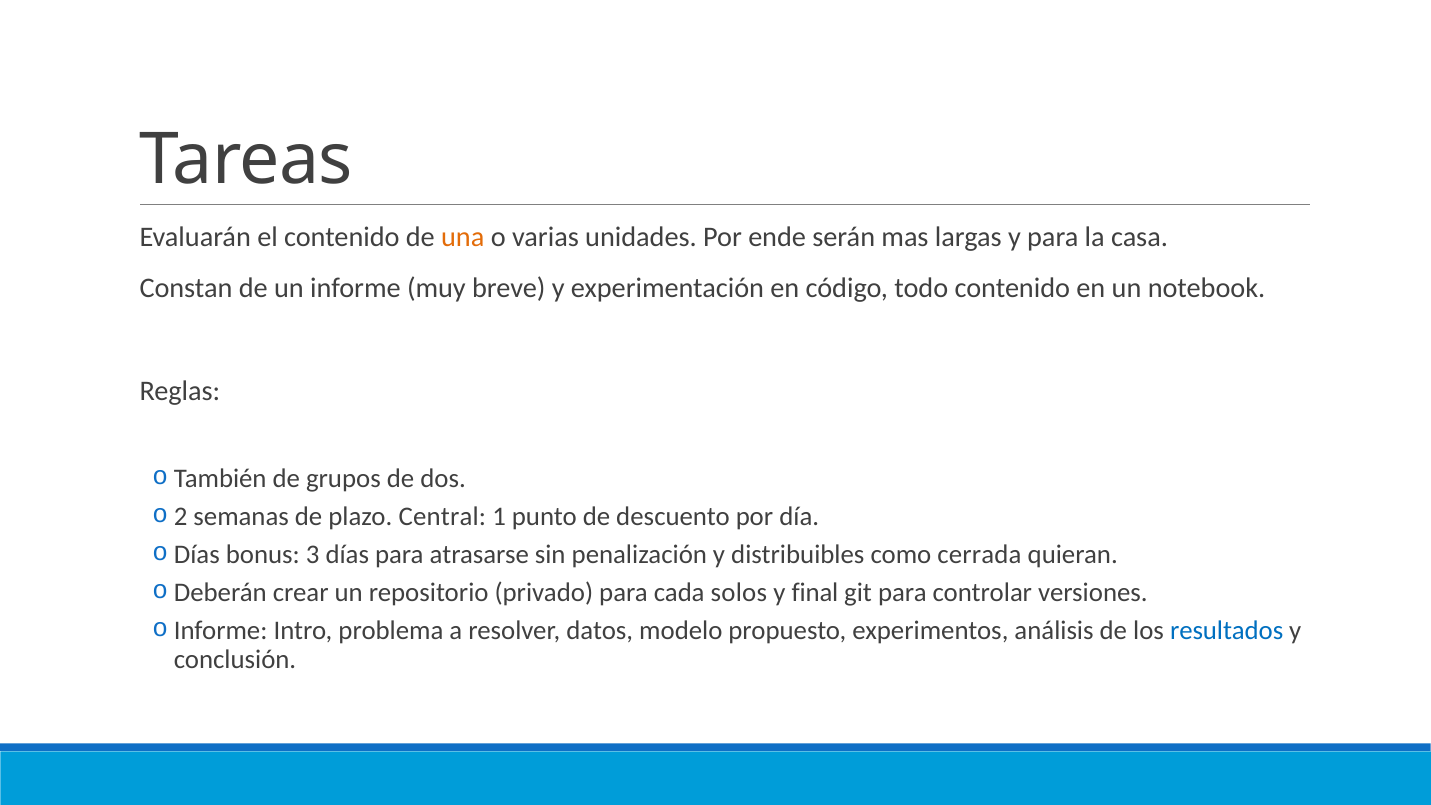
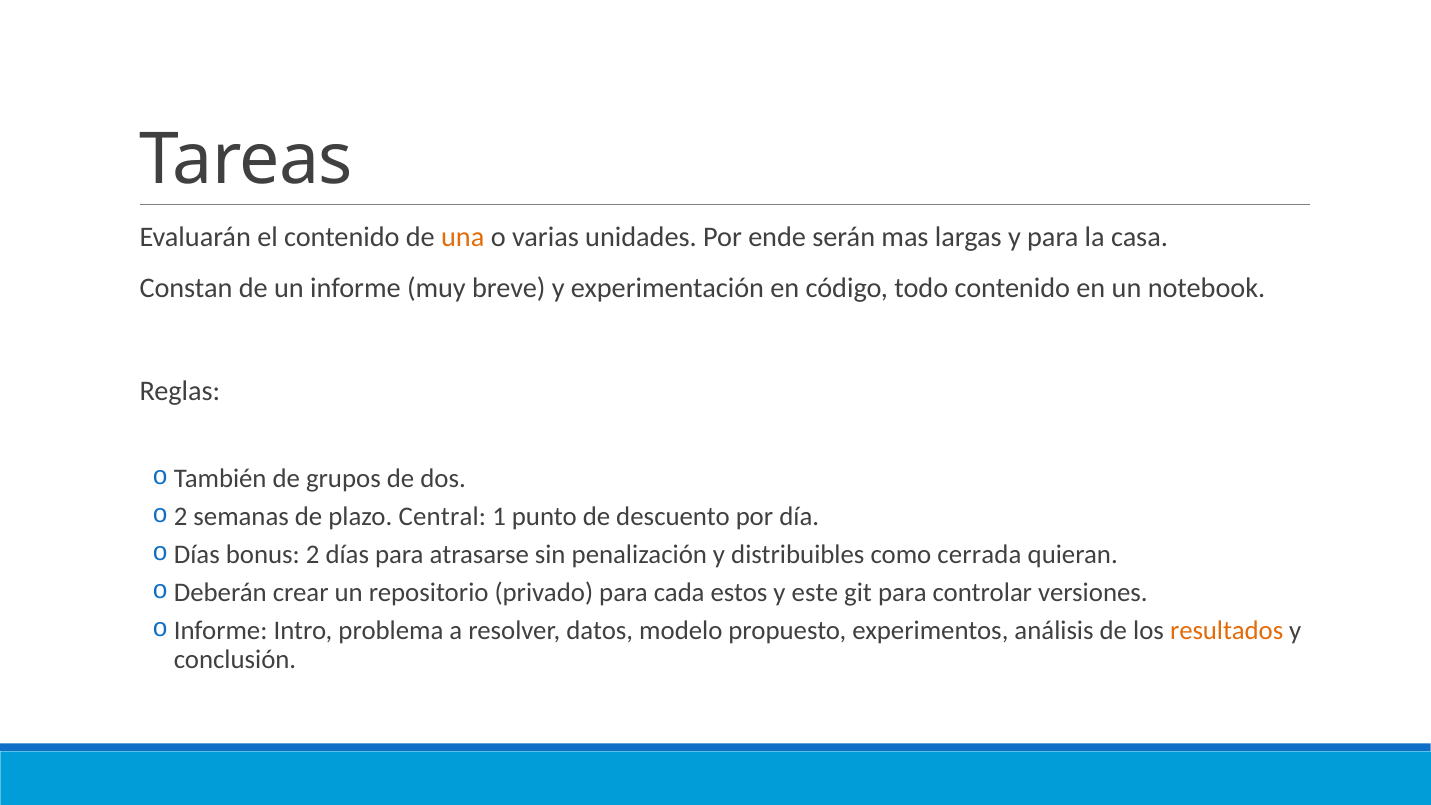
3: 3 -> 2
solos: solos -> estos
final: final -> este
resultados colour: blue -> orange
